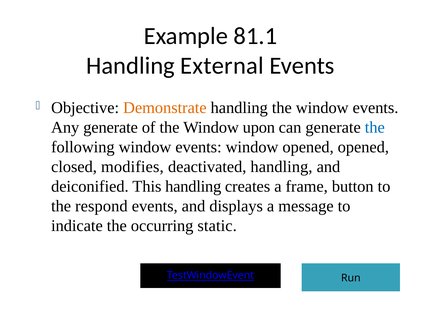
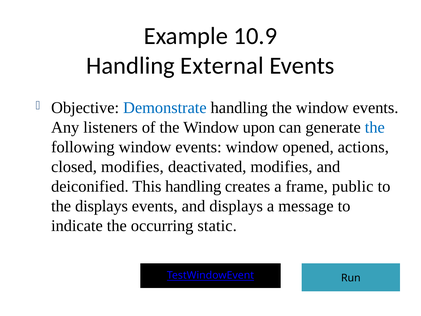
81.1: 81.1 -> 10.9
Demonstrate colour: orange -> blue
Any generate: generate -> listeners
opened opened: opened -> actions
deactivated handling: handling -> modifies
button: button -> public
the respond: respond -> displays
